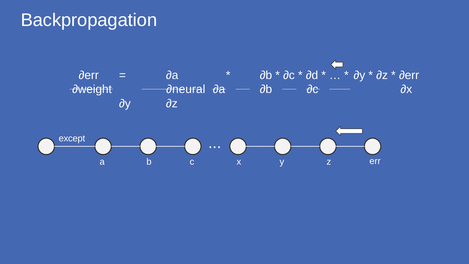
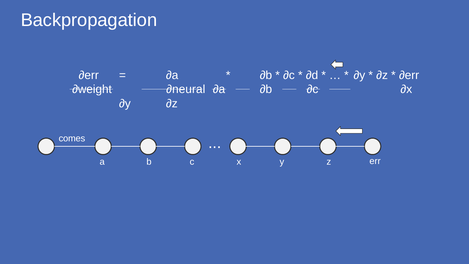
except: except -> comes
